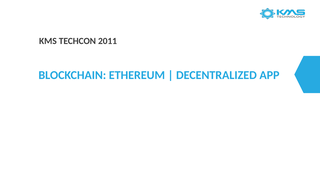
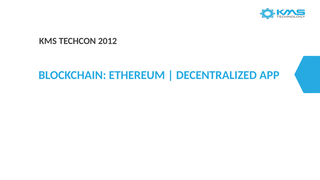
2011: 2011 -> 2012
